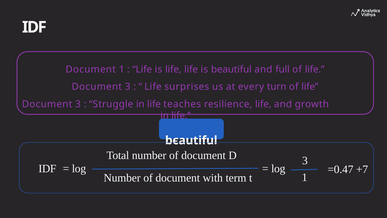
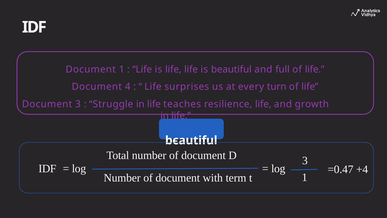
3 at (128, 87): 3 -> 4
+7: +7 -> +4
